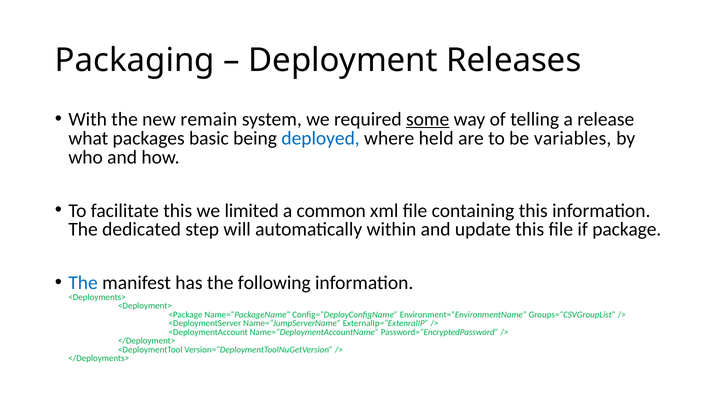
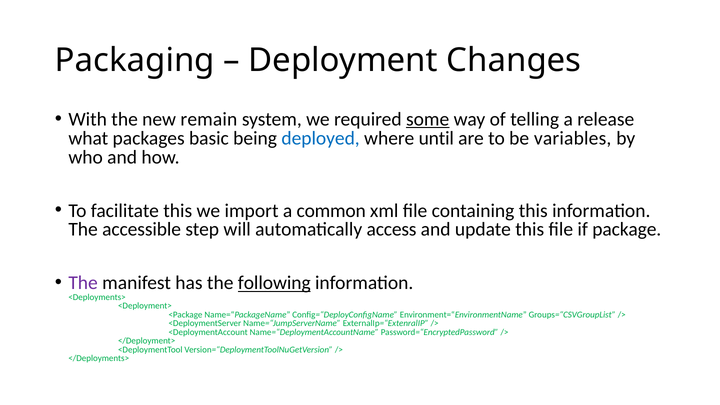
Releases: Releases -> Changes
held: held -> until
limited: limited -> import
dedicated: dedicated -> accessible
within: within -> access
The at (83, 283) colour: blue -> purple
following underline: none -> present
